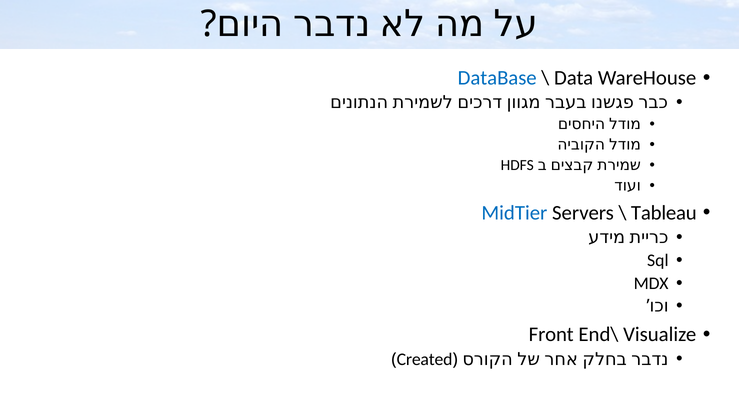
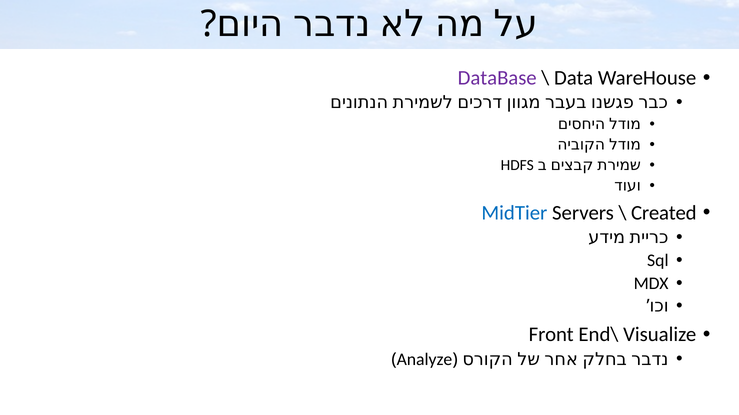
DataBase colour: blue -> purple
Tableau: Tableau -> Created
Created: Created -> Analyze
